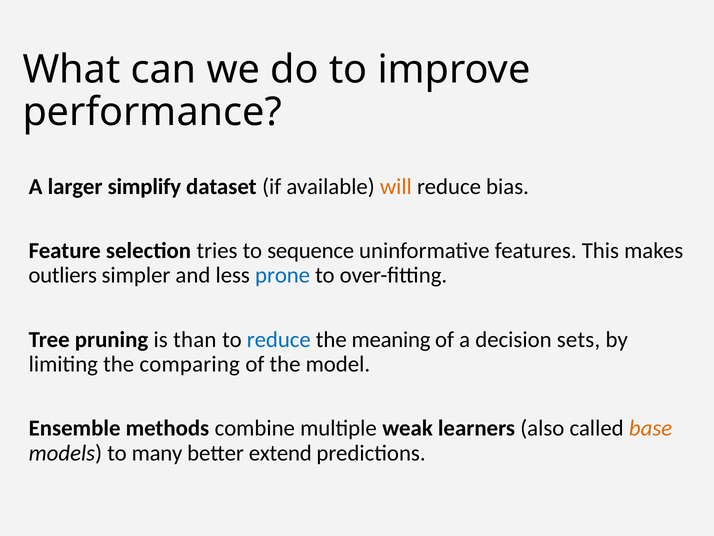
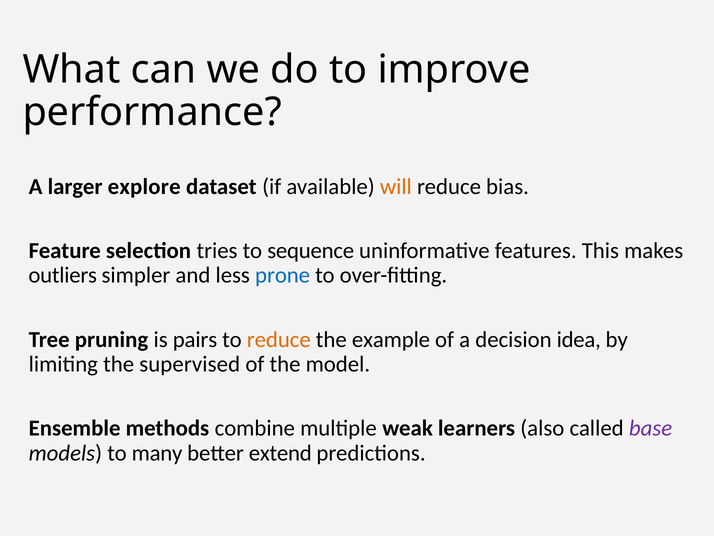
simplify: simplify -> explore
than: than -> pairs
reduce at (279, 339) colour: blue -> orange
meaning: meaning -> example
sets: sets -> idea
comparing: comparing -> supervised
base colour: orange -> purple
